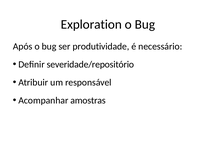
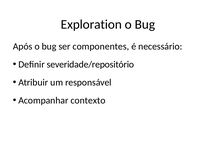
produtividade: produtividade -> componentes
amostras: amostras -> contexto
